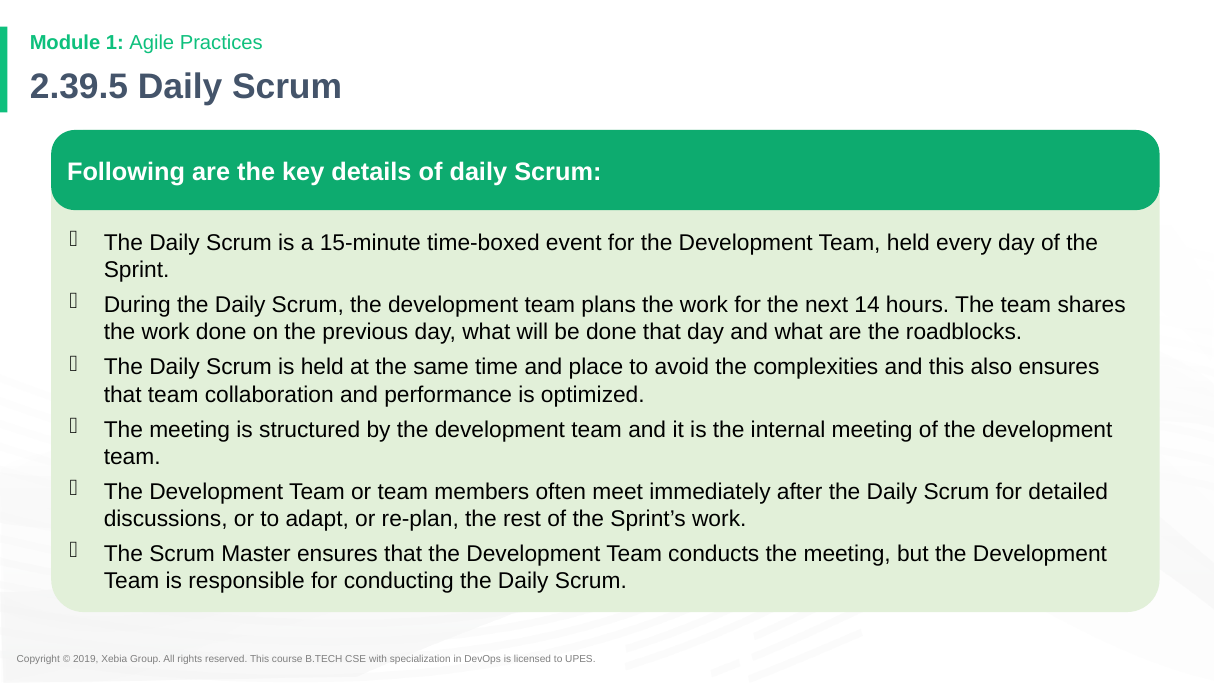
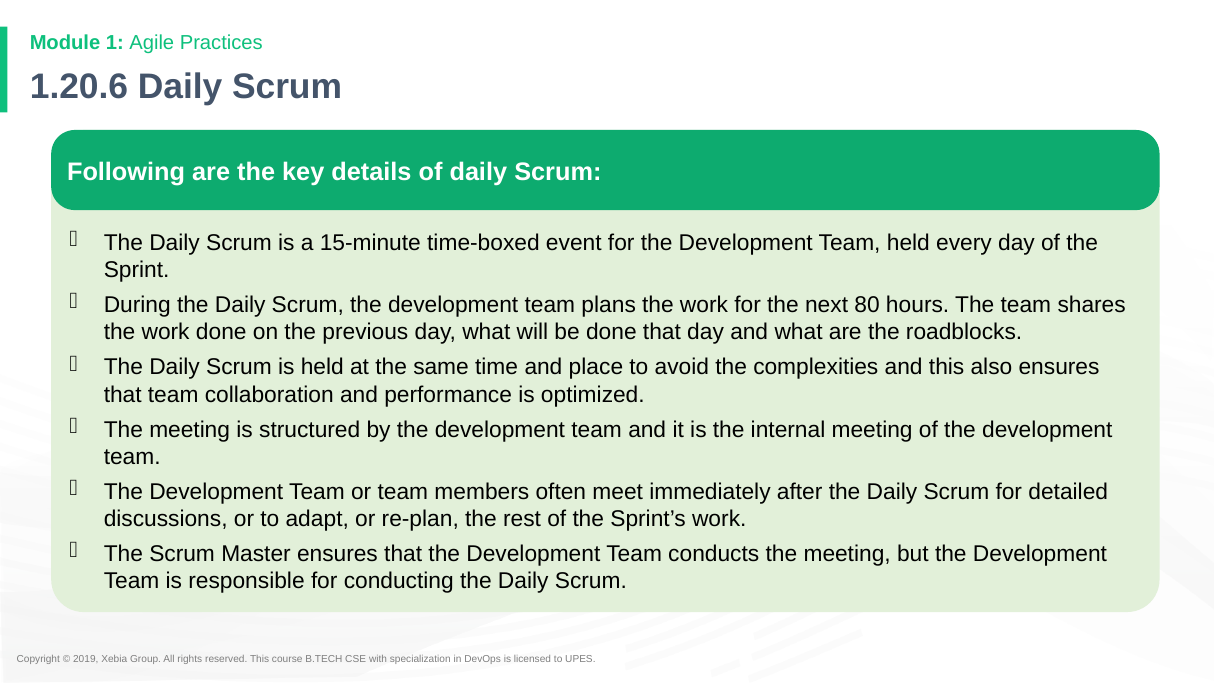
2.39.5: 2.39.5 -> 1.20.6
14: 14 -> 80
